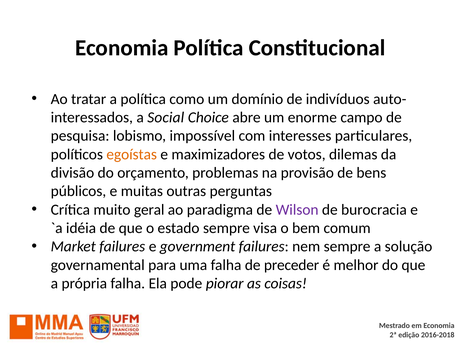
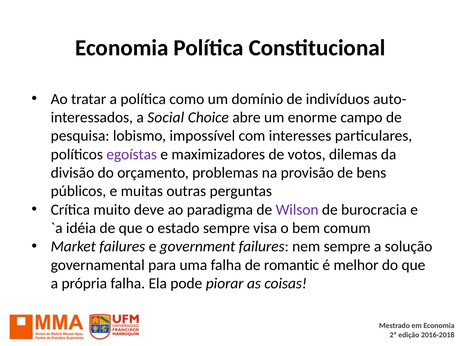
egoístas colour: orange -> purple
geral: geral -> deve
preceder: preceder -> romantic
